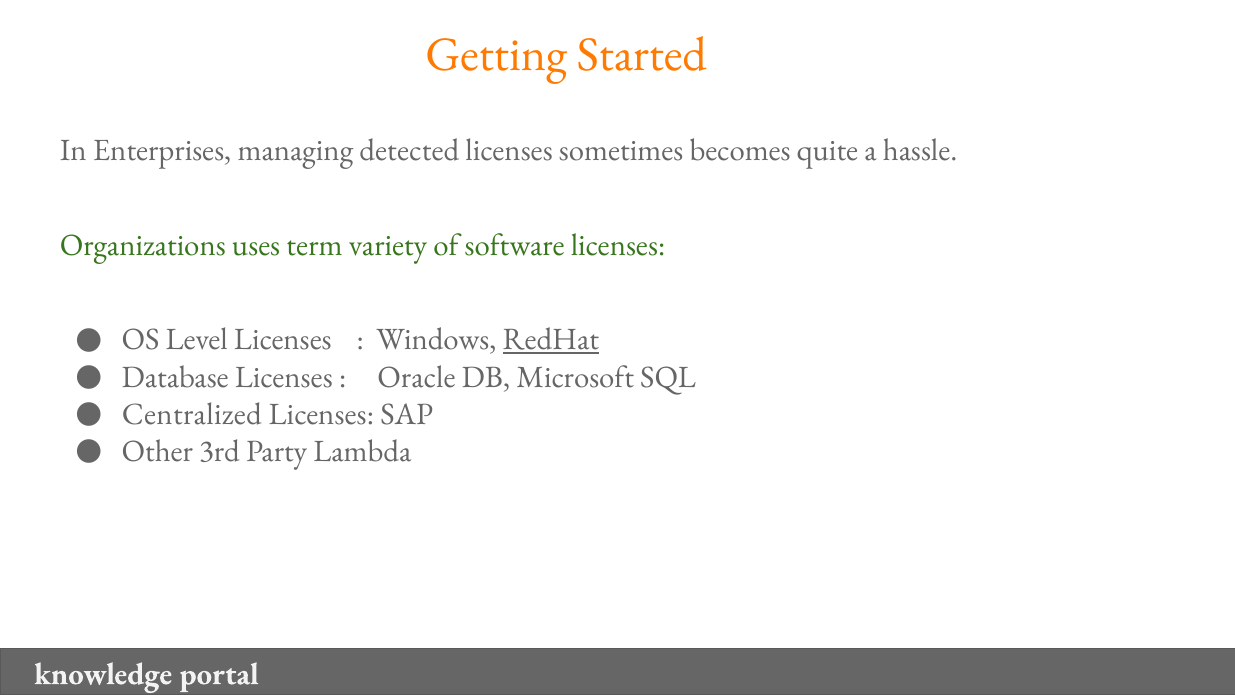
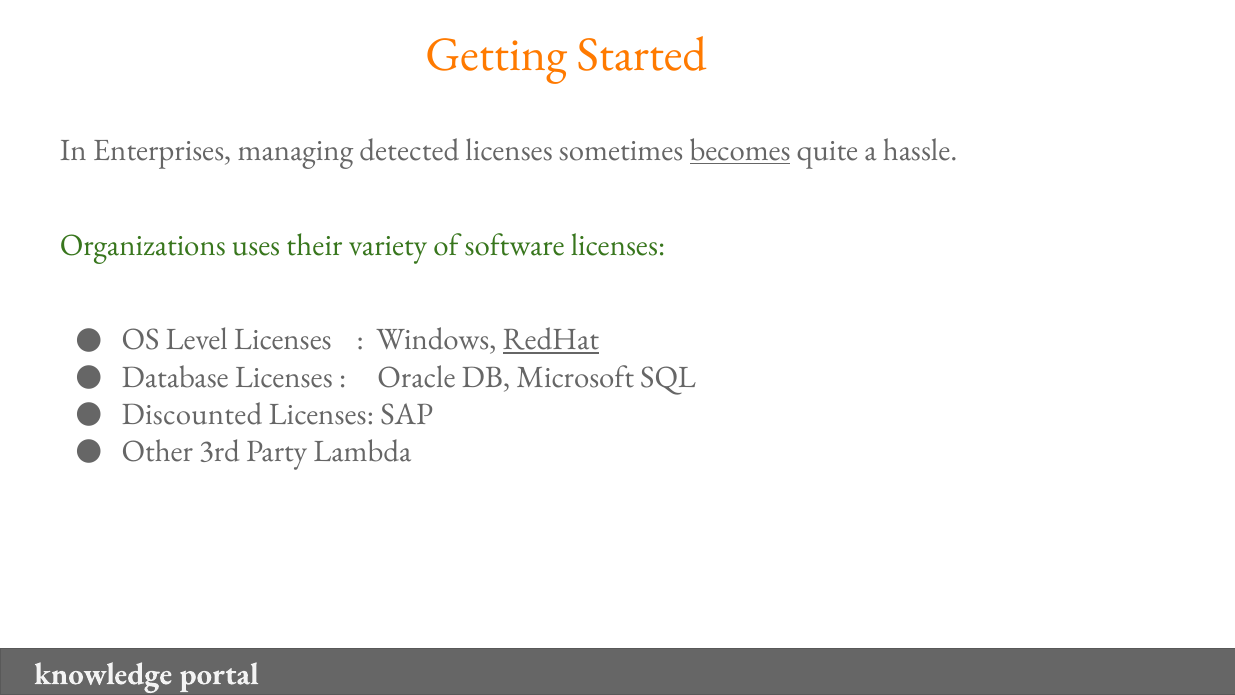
becomes underline: none -> present
term: term -> their
Centralized: Centralized -> Discounted
